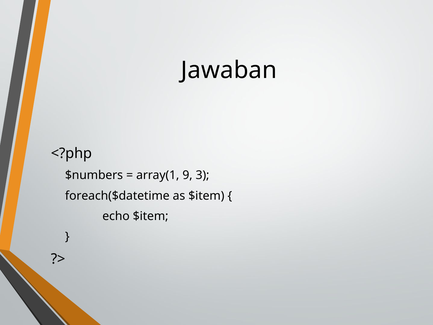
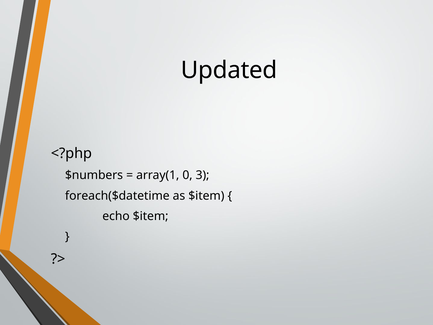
Jawaban: Jawaban -> Updated
9: 9 -> 0
